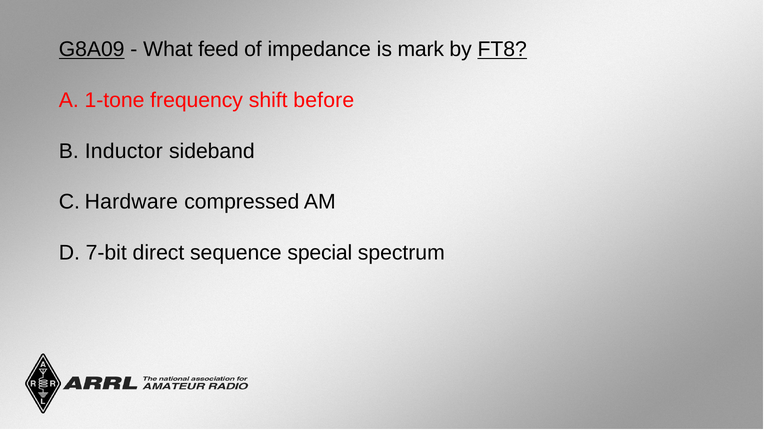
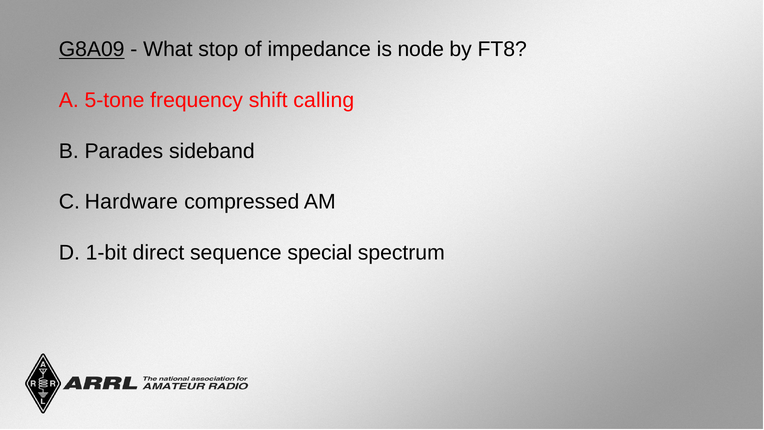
feed: feed -> stop
mark: mark -> node
FT8 underline: present -> none
1-tone: 1-tone -> 5-tone
before: before -> calling
Inductor: Inductor -> Parades
7-bit: 7-bit -> 1-bit
